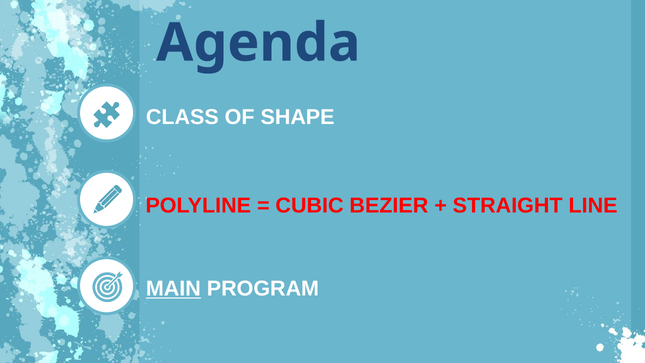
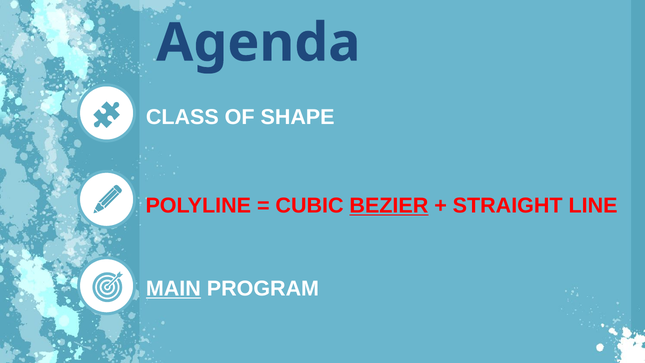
BEZIER underline: none -> present
